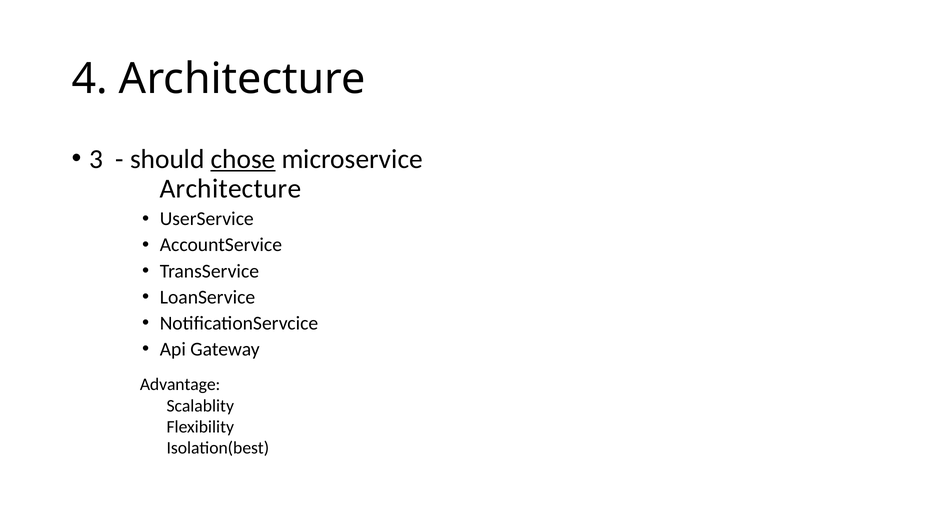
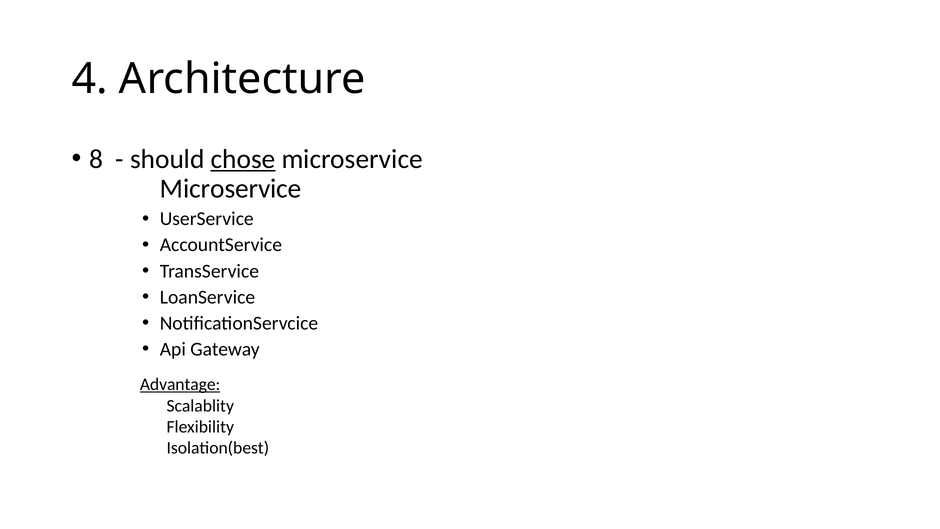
3: 3 -> 8
Architecture at (231, 189): Architecture -> Microservice
Advantage underline: none -> present
